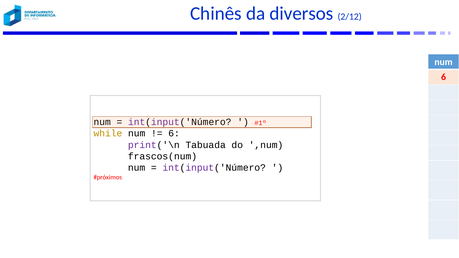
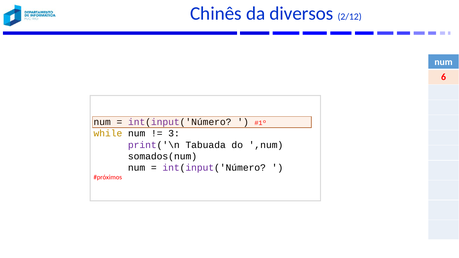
6 at (174, 133): 6 -> 3
frascos(num: frascos(num -> somados(num
